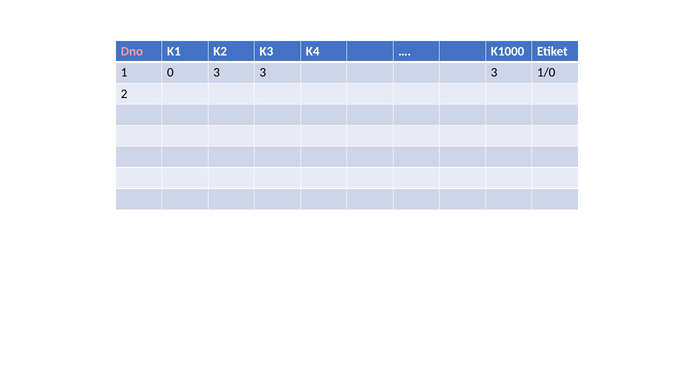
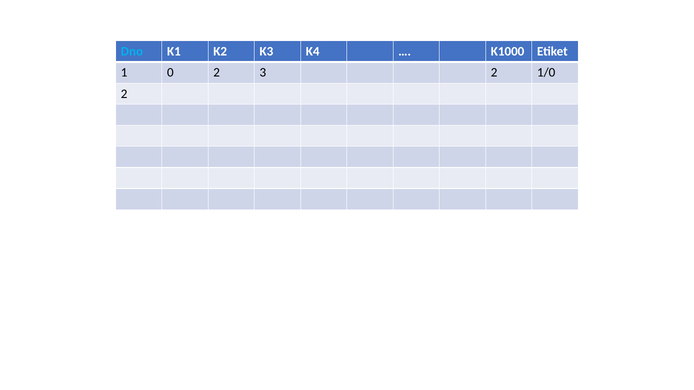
Dno colour: pink -> light blue
0 3: 3 -> 2
3 at (494, 73): 3 -> 2
